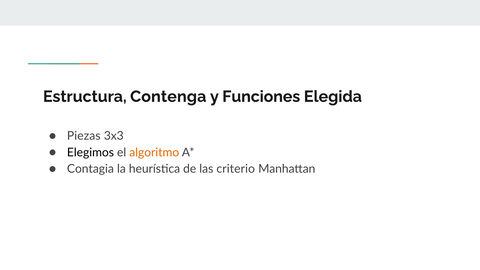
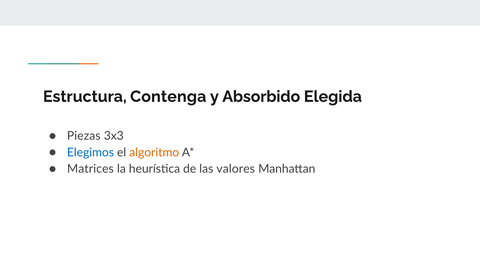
Funciones: Funciones -> Absorbido
Elegimos colour: black -> blue
Contagia: Contagia -> Matrices
criterio: criterio -> valores
